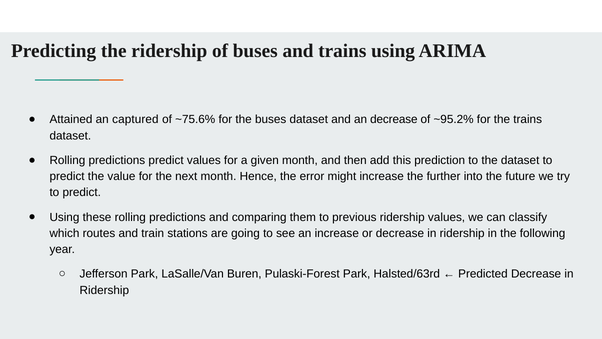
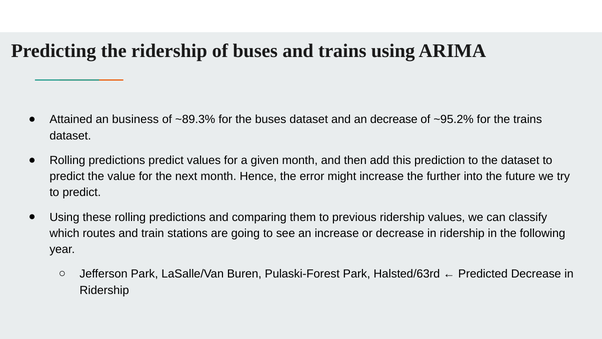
captured: captured -> business
~75.6%: ~75.6% -> ~89.3%
